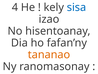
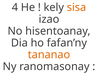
sisa colour: blue -> orange
